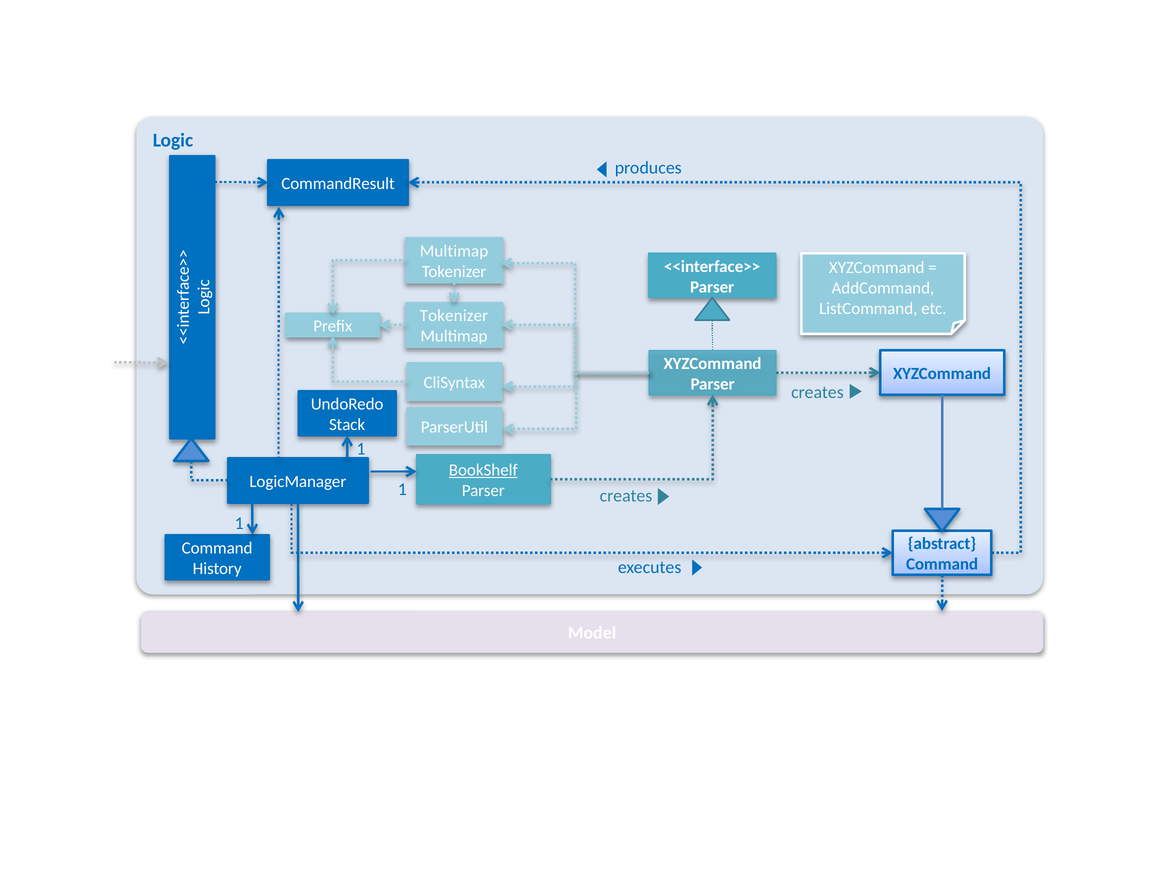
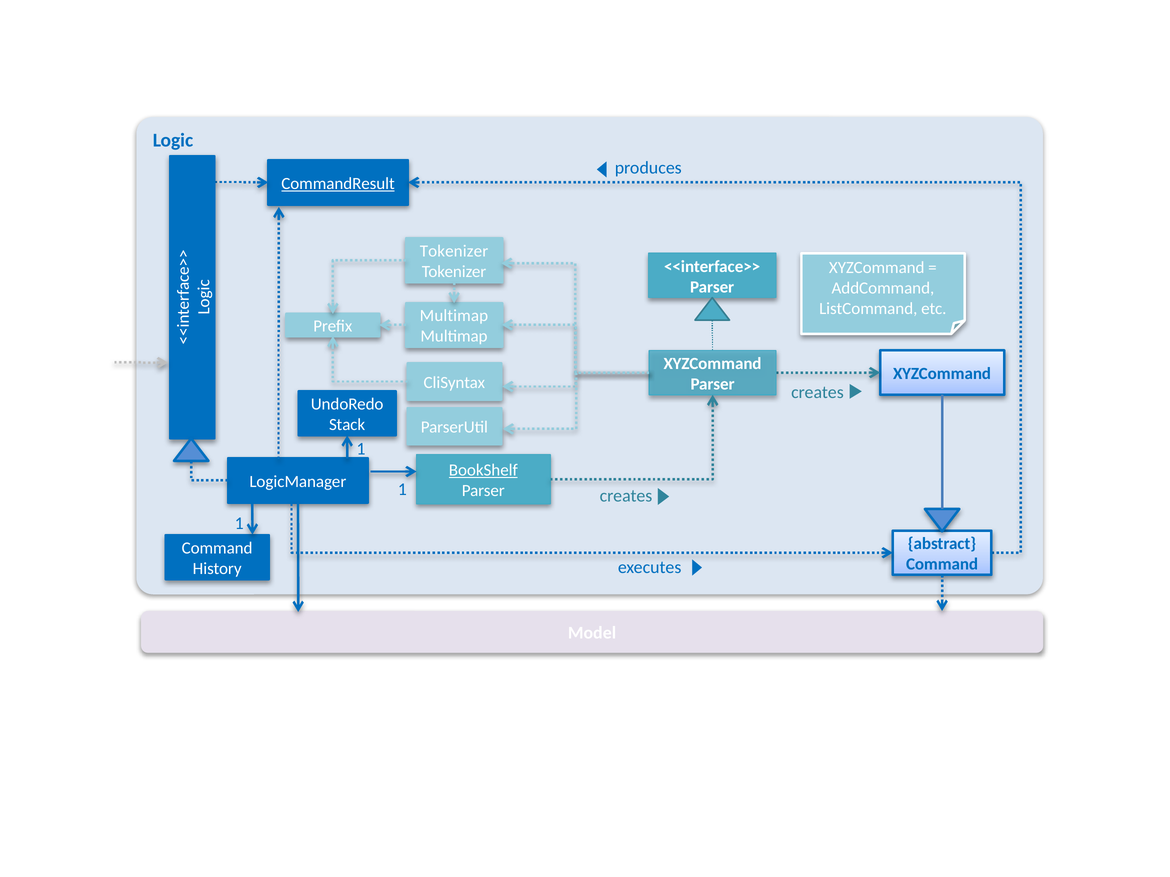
CommandResult underline: none -> present
Multimap at (454, 251): Multimap -> Tokenizer
Tokenizer at (454, 316): Tokenizer -> Multimap
